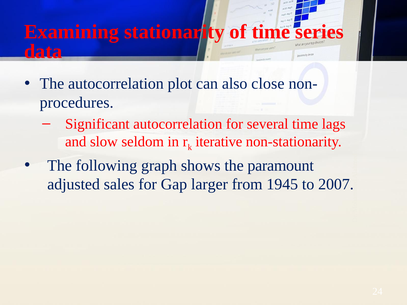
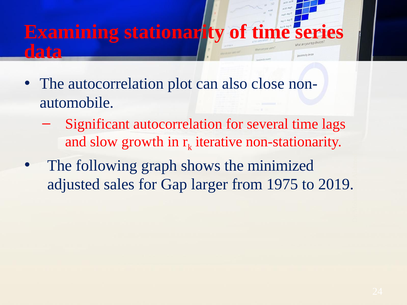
procedures: procedures -> automobile
seldom: seldom -> growth
paramount: paramount -> minimized
1945: 1945 -> 1975
2007: 2007 -> 2019
